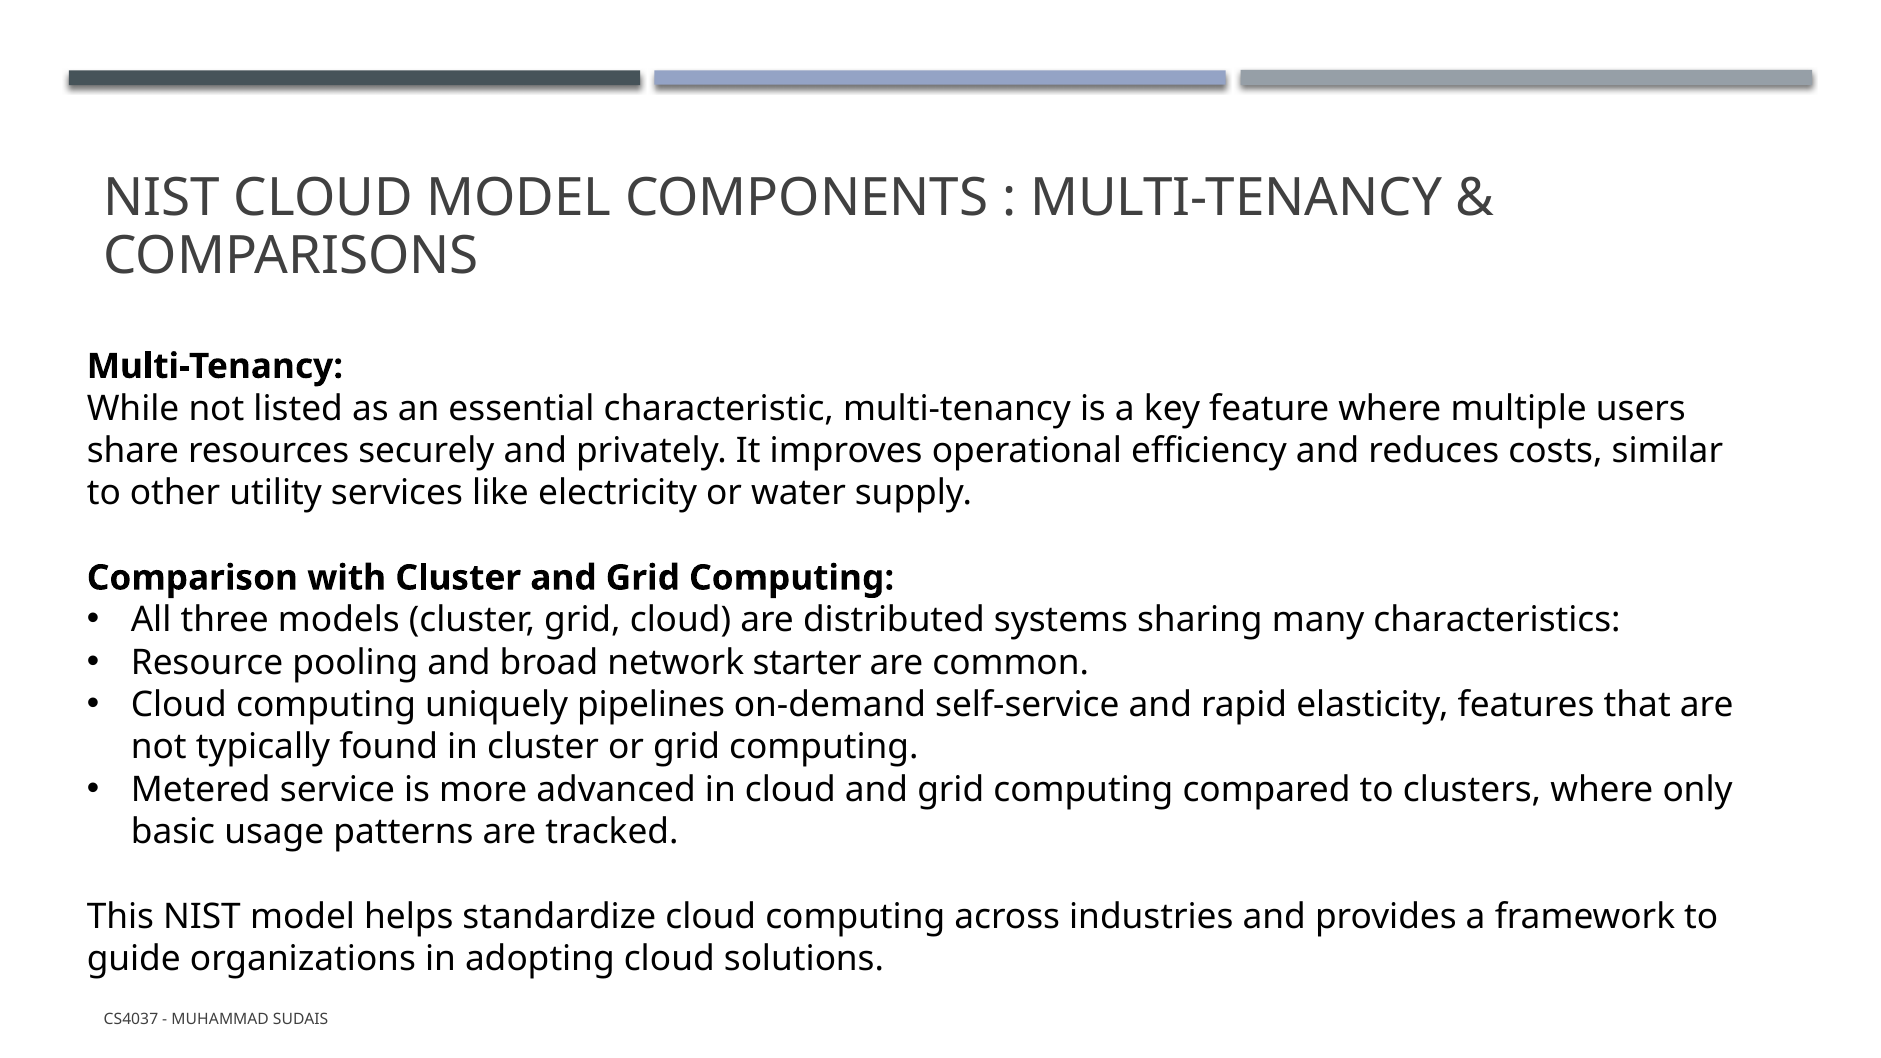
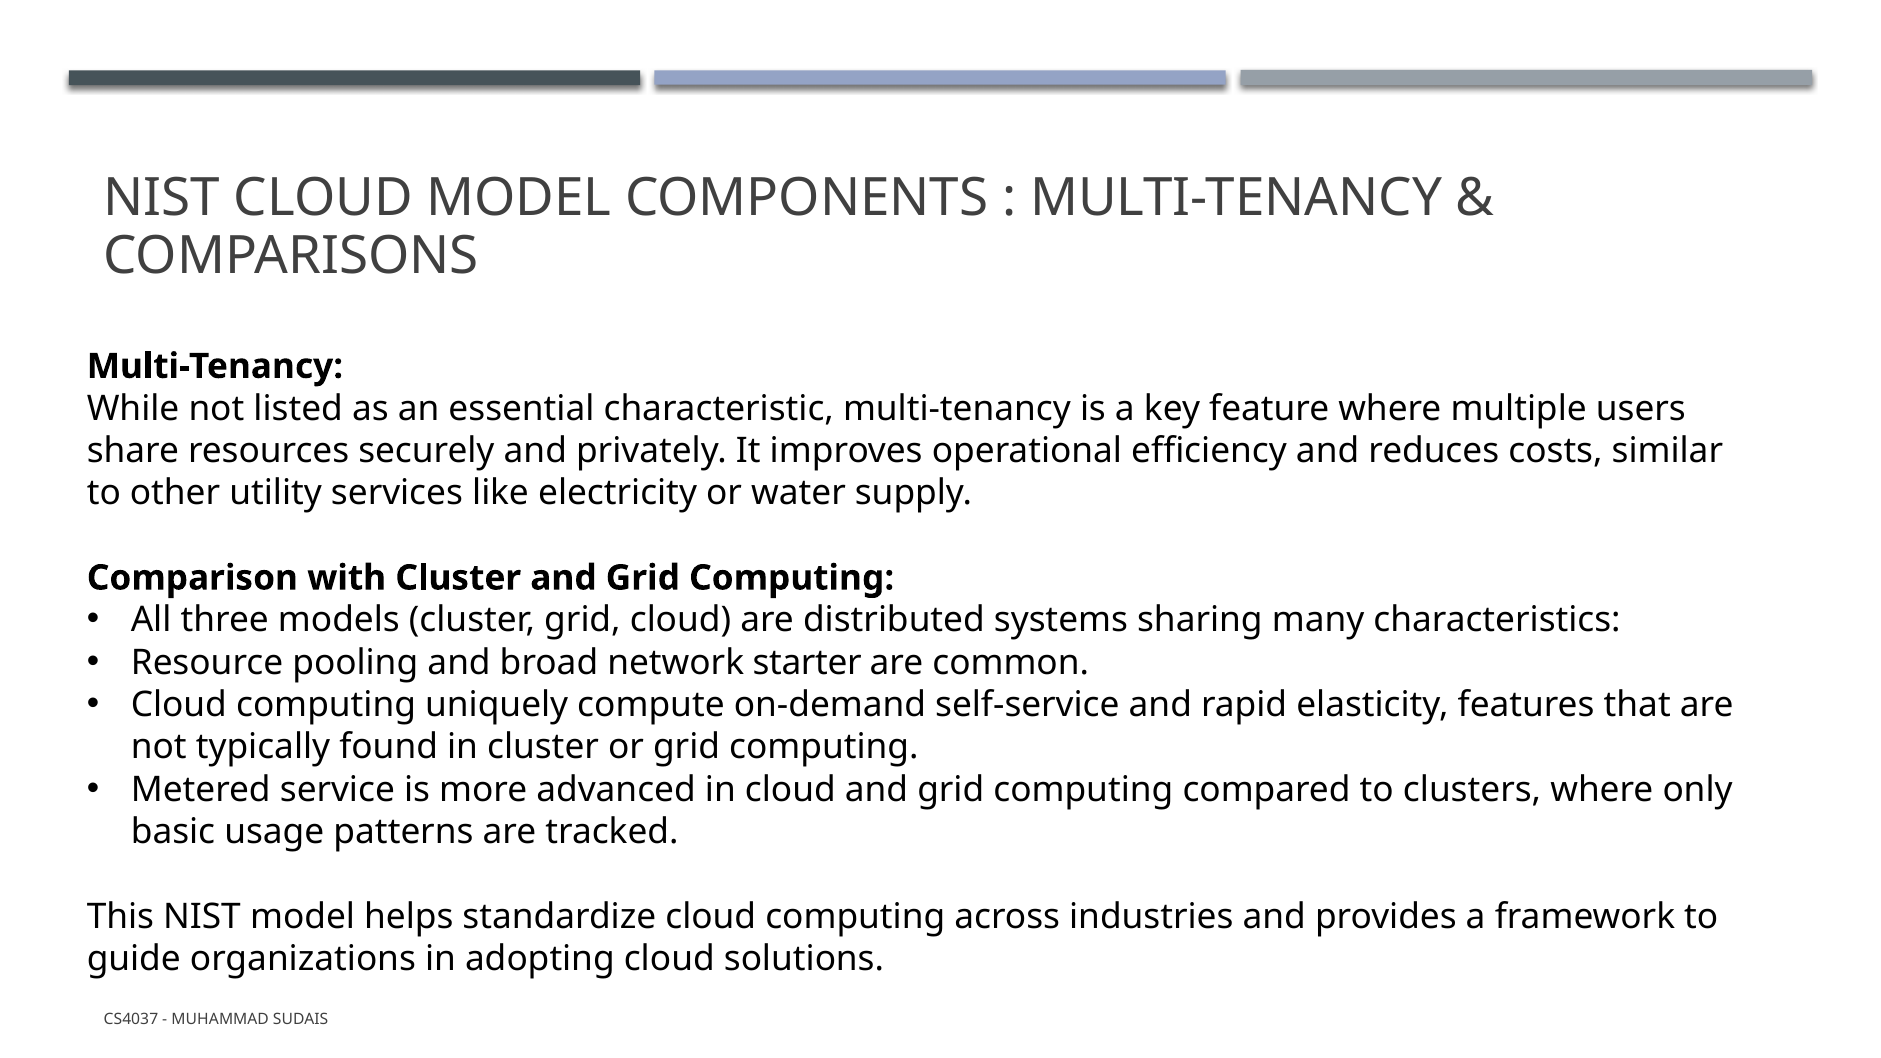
pipelines: pipelines -> compute
